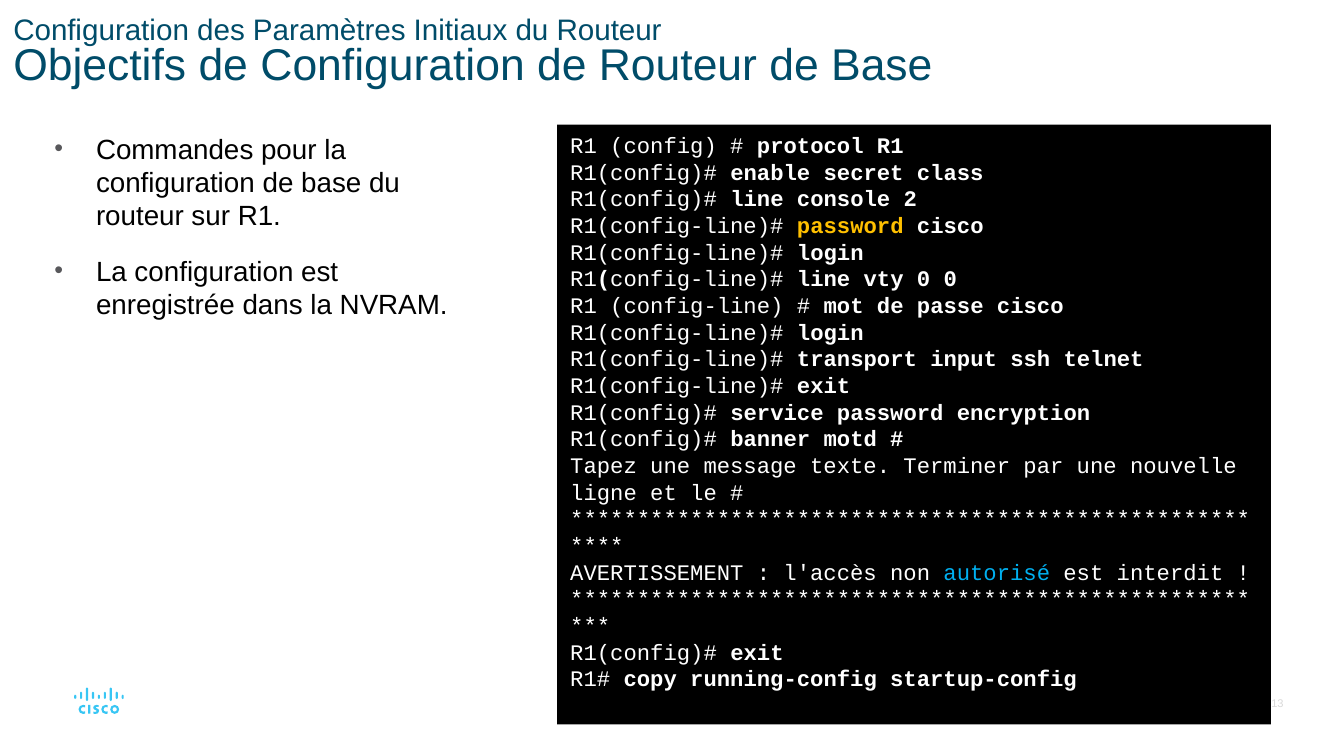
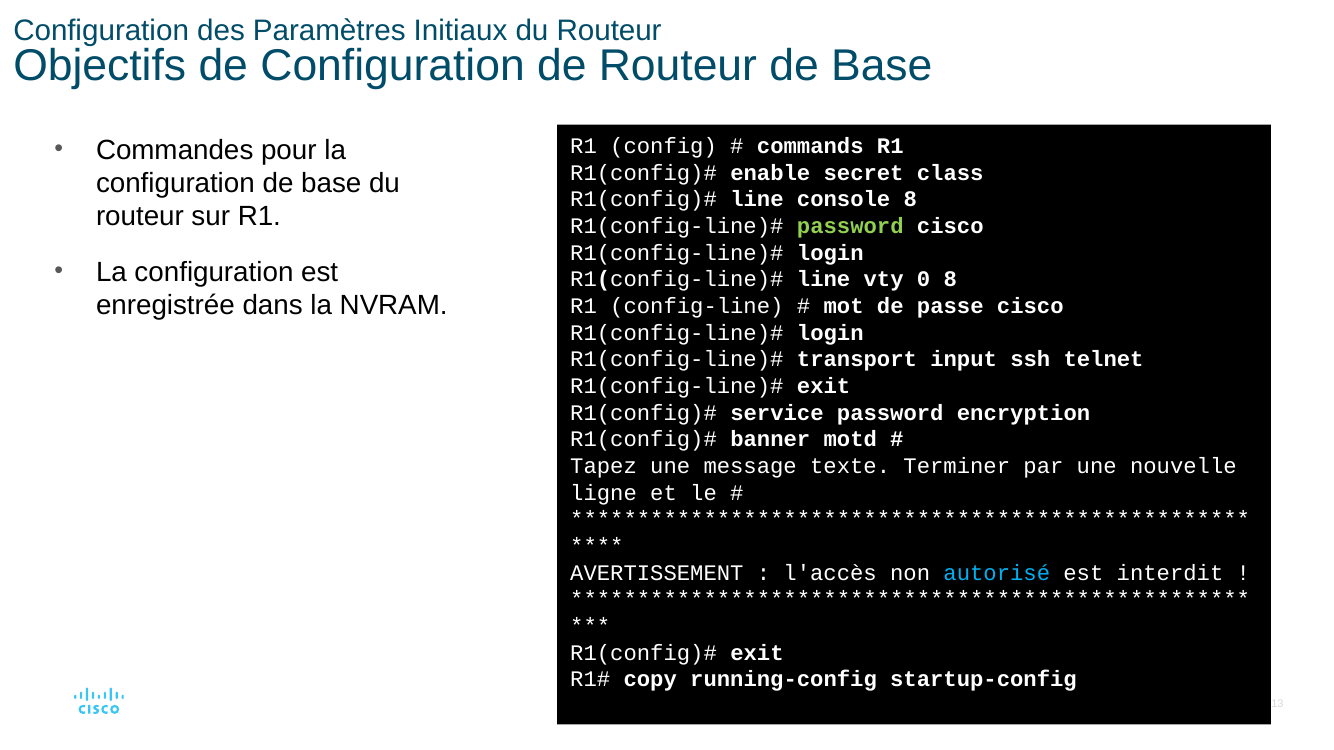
protocol: protocol -> commands
console 2: 2 -> 8
password at (850, 226) colour: yellow -> light green
0 0: 0 -> 8
